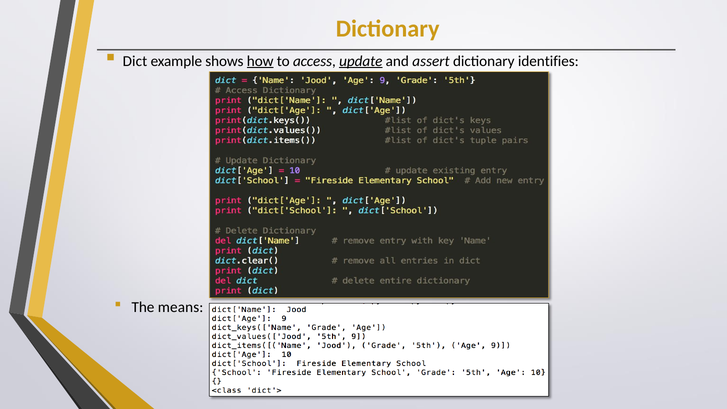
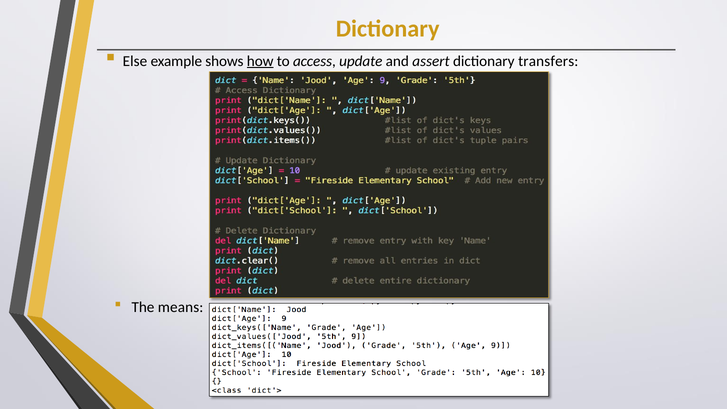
Dict: Dict -> Else
update underline: present -> none
identifies: identifies -> transfers
